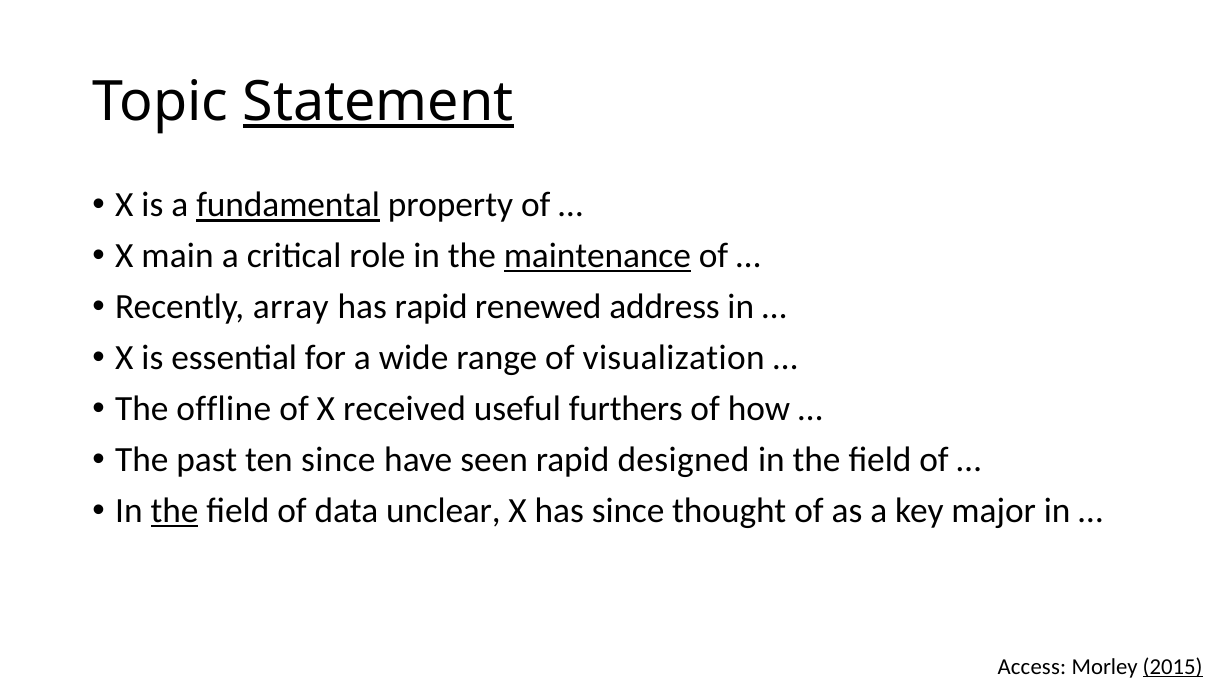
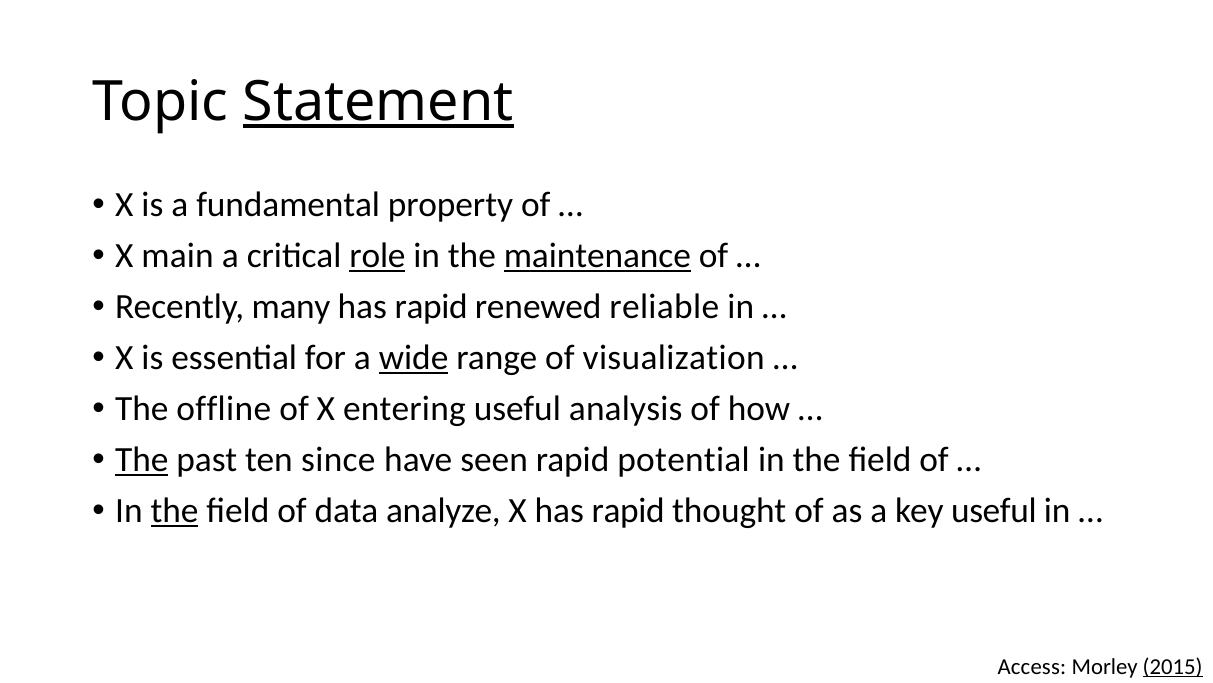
fundamental underline: present -> none
role underline: none -> present
array: array -> many
address: address -> reliable
wide underline: none -> present
received: received -> entering
furthers: furthers -> analysis
The at (142, 459) underline: none -> present
designed: designed -> potential
unclear: unclear -> analyze
X has since: since -> rapid
key major: major -> useful
